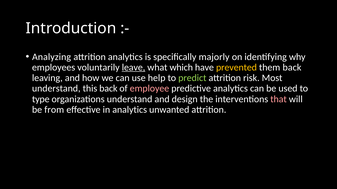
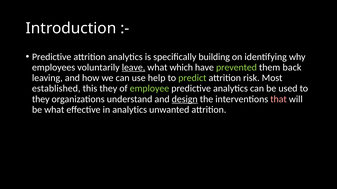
Analyzing at (52, 57): Analyzing -> Predictive
majorly: majorly -> building
prevented colour: yellow -> light green
understand at (56, 89): understand -> established
this back: back -> they
employee colour: pink -> light green
type at (41, 99): type -> they
design underline: none -> present
be from: from -> what
